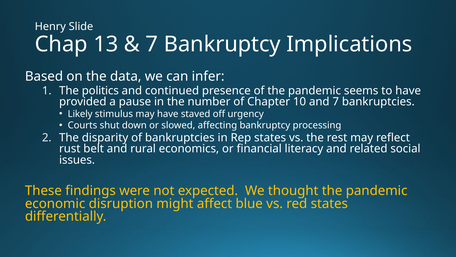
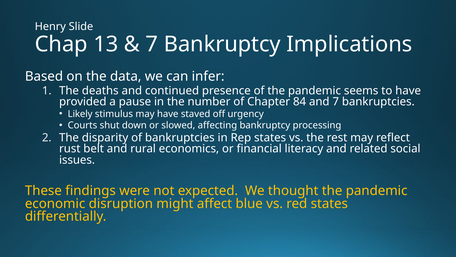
politics: politics -> deaths
10: 10 -> 84
